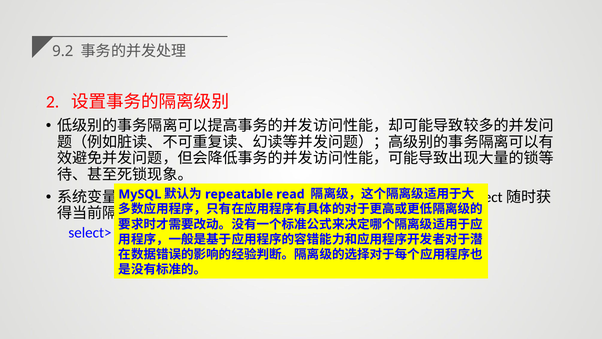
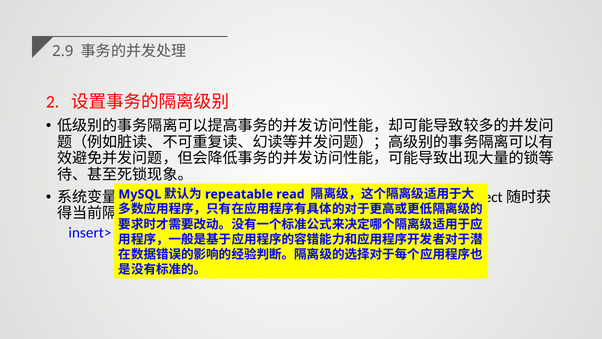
9.2: 9.2 -> 2.9
select>: select> -> insert>
